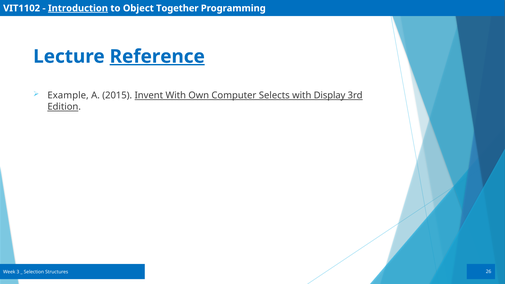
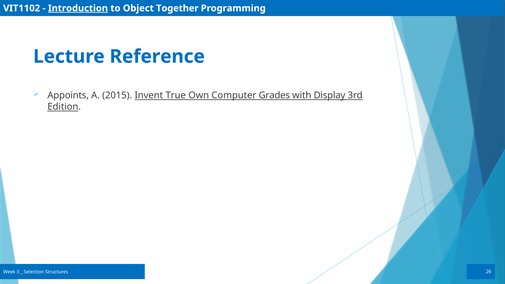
Reference underline: present -> none
Example: Example -> Appoints
Invent With: With -> True
Selects: Selects -> Grades
